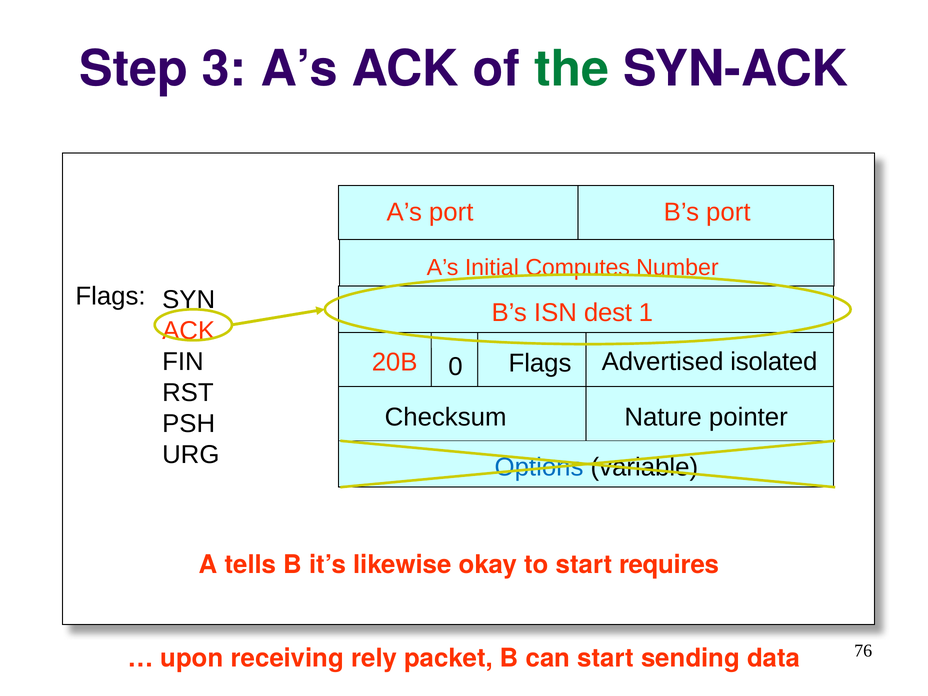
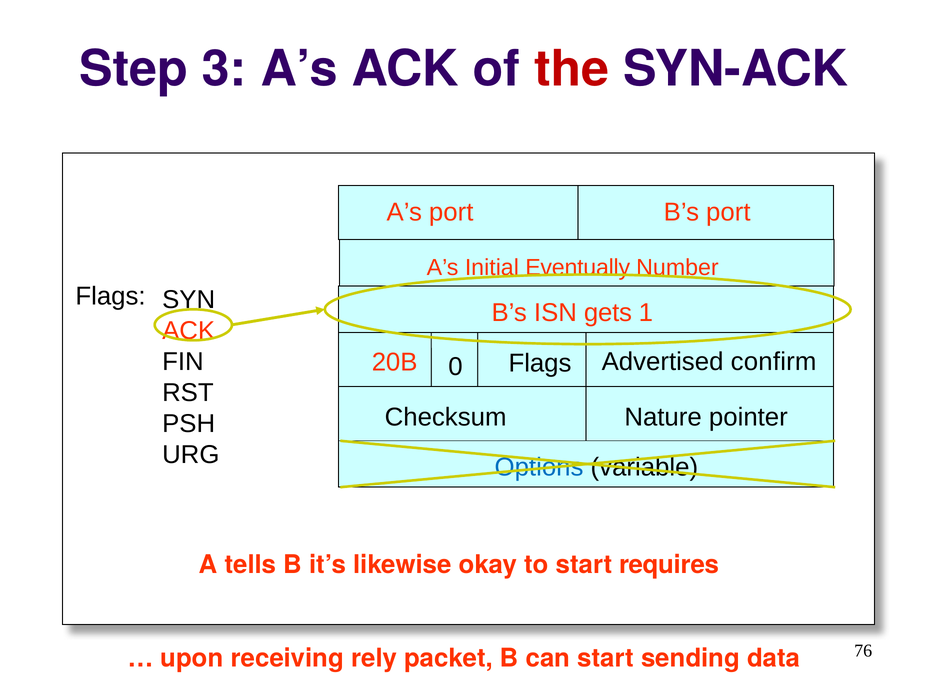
the colour: green -> red
Computes: Computes -> Eventually
dest: dest -> gets
isolated: isolated -> confirm
